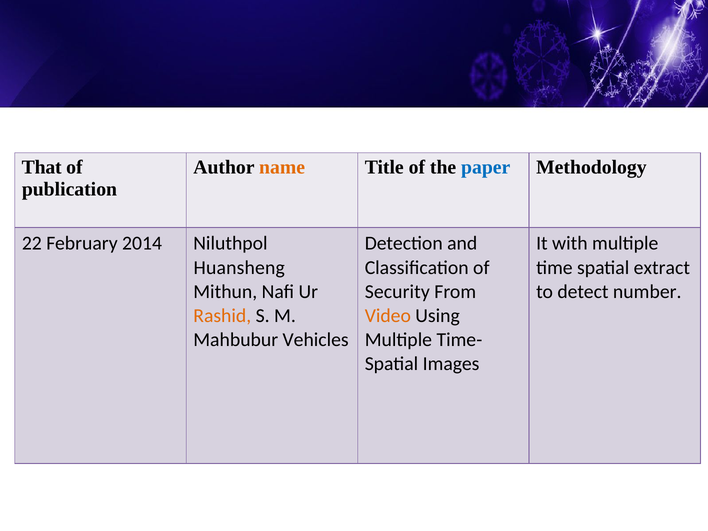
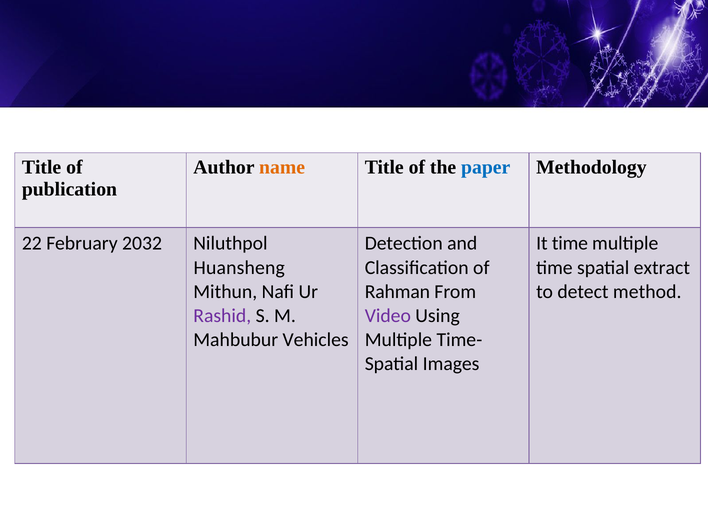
That at (42, 167): That -> Title
2014: 2014 -> 2032
It with: with -> time
Security: Security -> Rahman
number: number -> method
Rashid colour: orange -> purple
Video colour: orange -> purple
